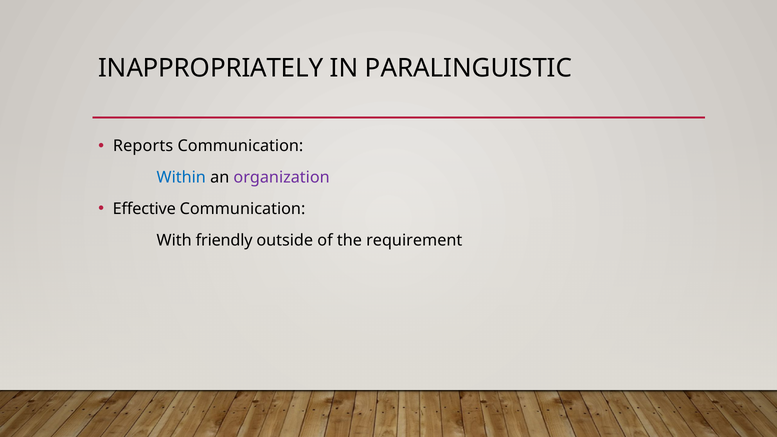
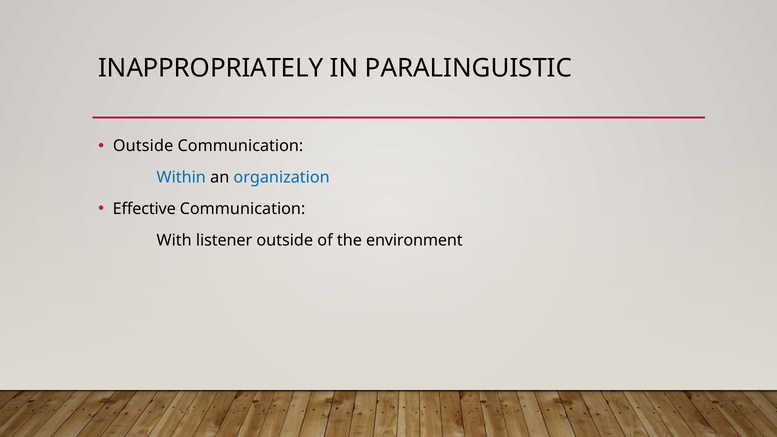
Reports at (143, 146): Reports -> Outside
organization colour: purple -> blue
friendly: friendly -> listener
requirement: requirement -> environment
